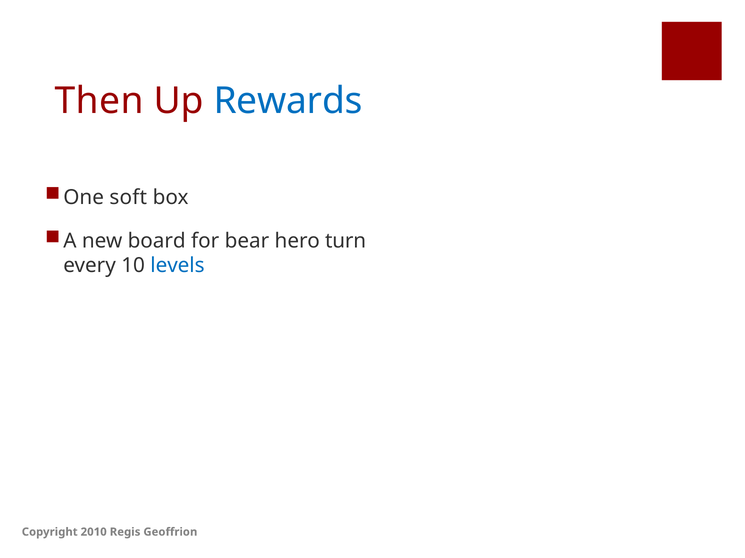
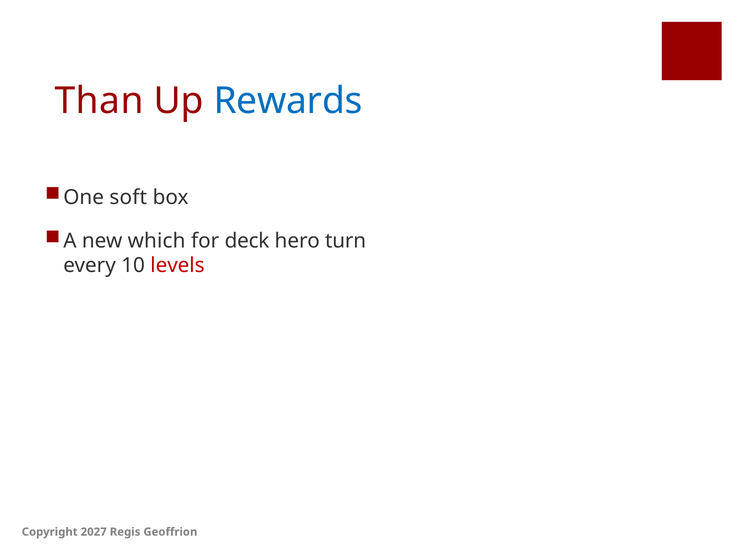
Then: Then -> Than
board: board -> which
bear: bear -> deck
levels colour: blue -> red
2010: 2010 -> 2027
